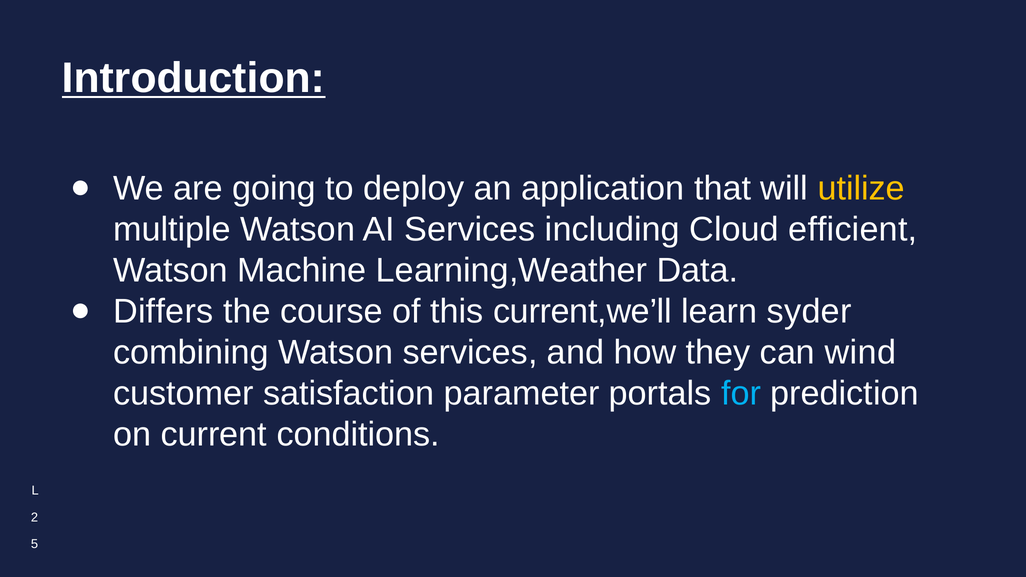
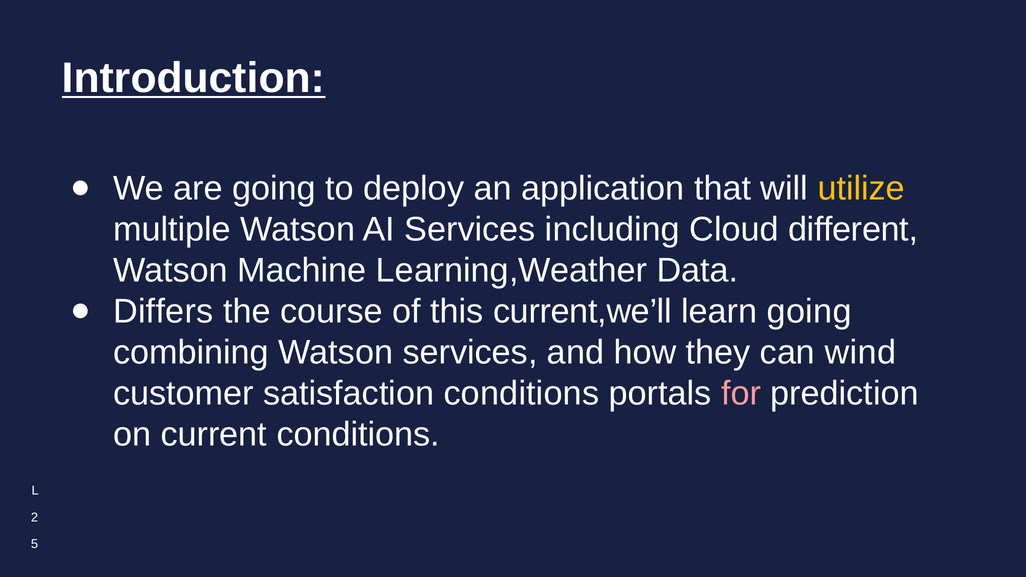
efficient: efficient -> different
learn syder: syder -> going
satisfaction parameter: parameter -> conditions
for colour: light blue -> pink
